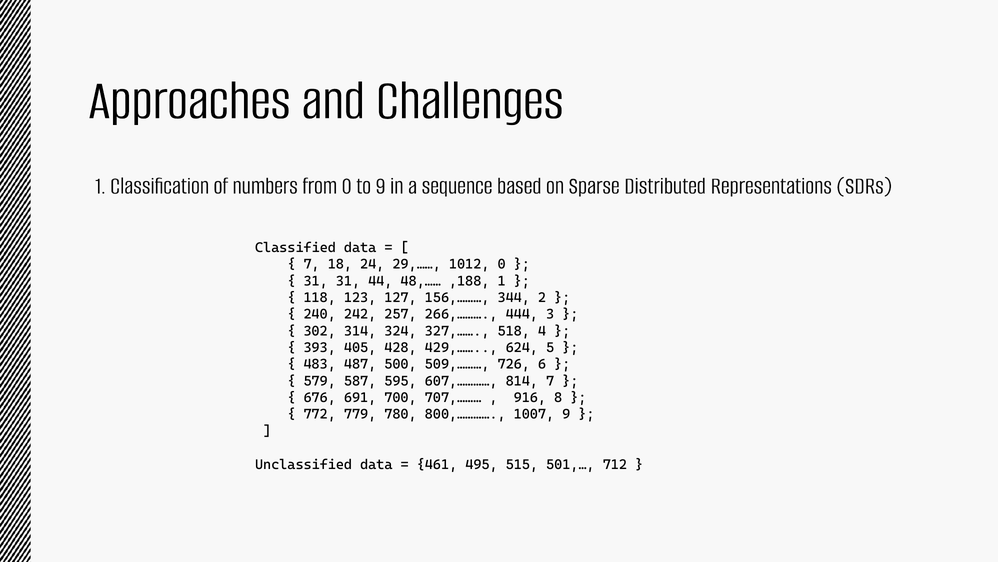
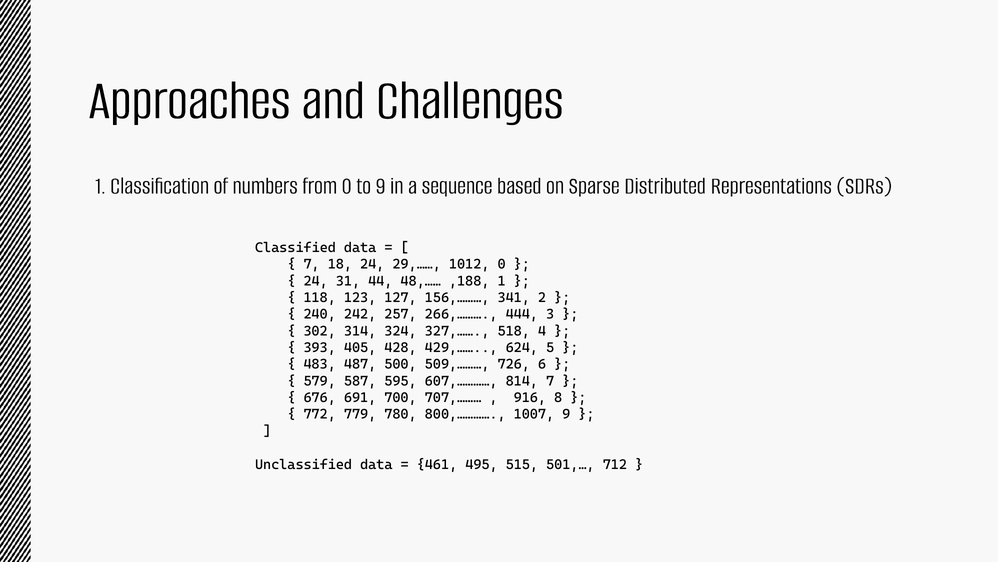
31 at (316, 281): 31 -> 24
344: 344 -> 341
